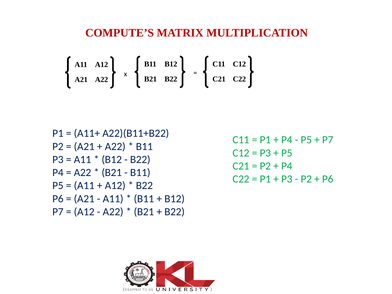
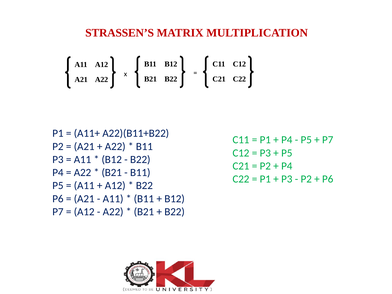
COMPUTE’S: COMPUTE’S -> STRASSEN’S
